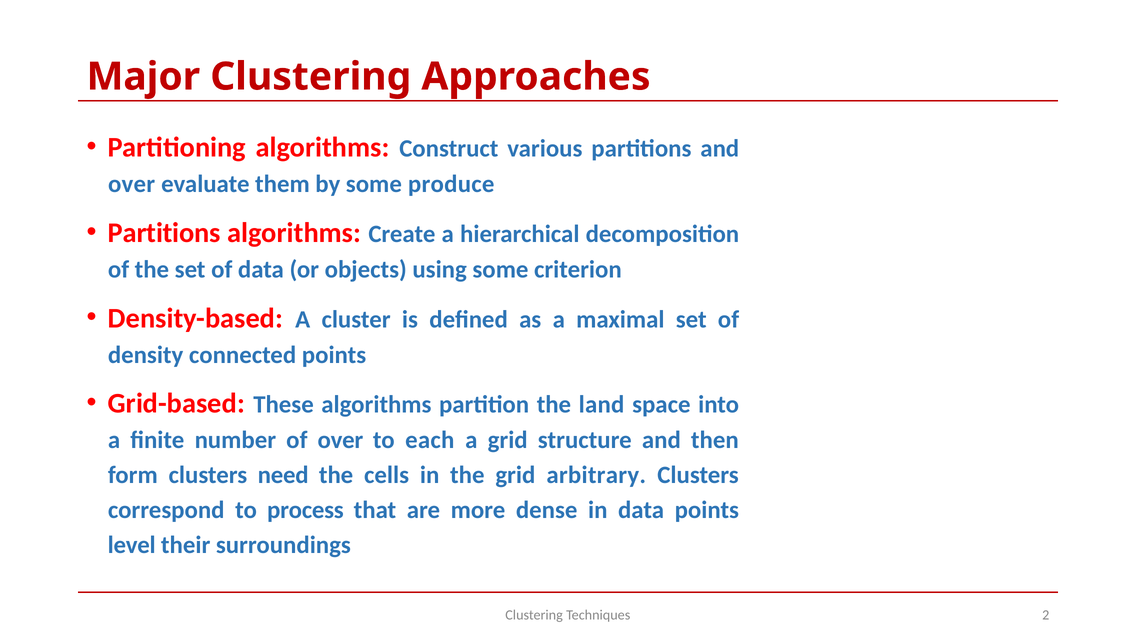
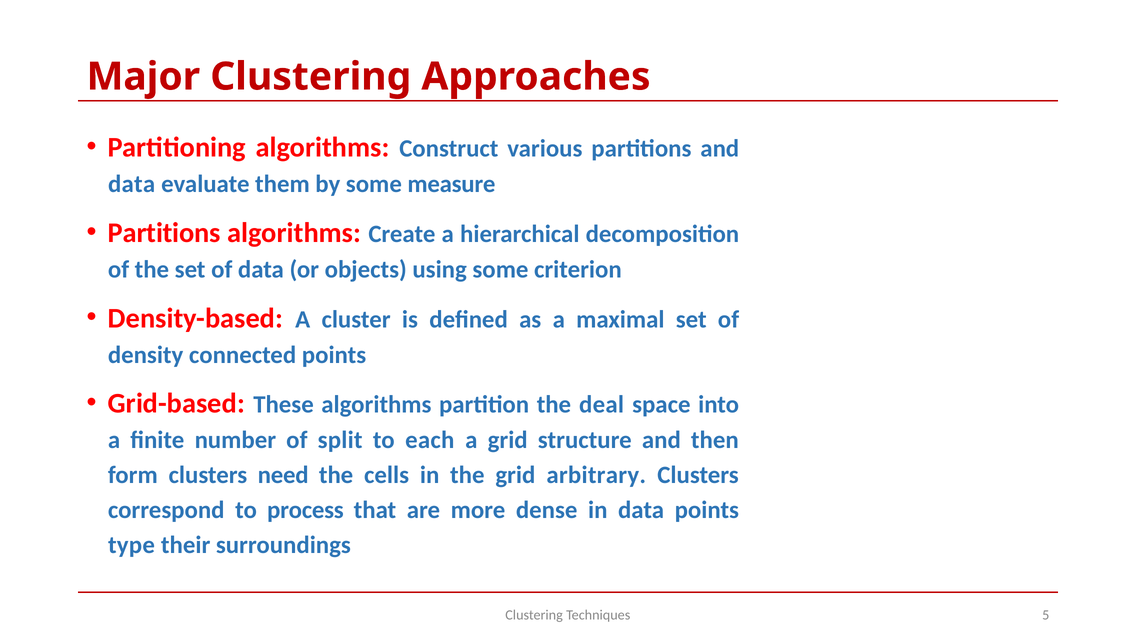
over at (132, 184): over -> data
produce: produce -> measure
land: land -> deal
of over: over -> split
level: level -> type
2: 2 -> 5
